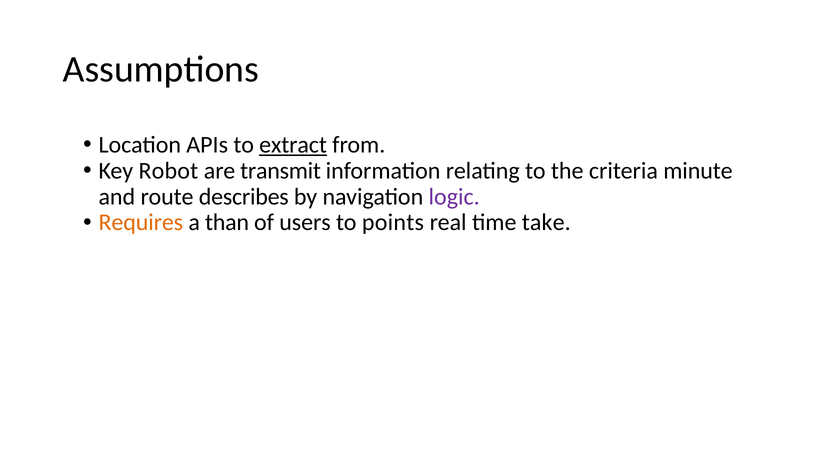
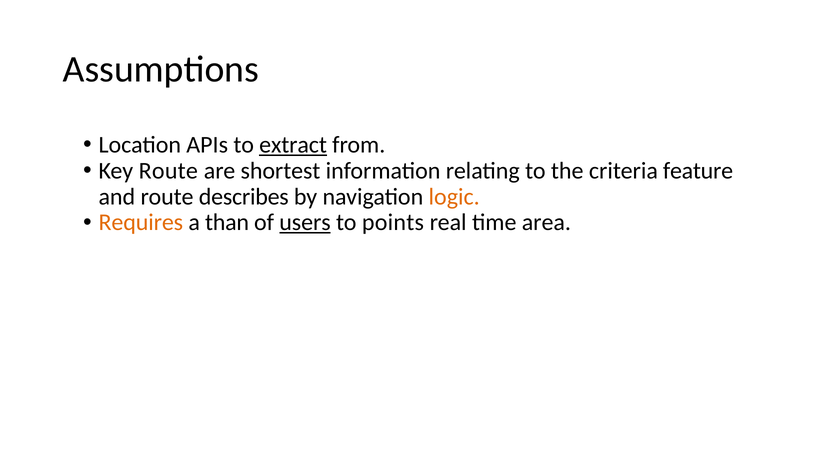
Key Robot: Robot -> Route
transmit: transmit -> shortest
minute: minute -> feature
logic colour: purple -> orange
users underline: none -> present
take: take -> area
